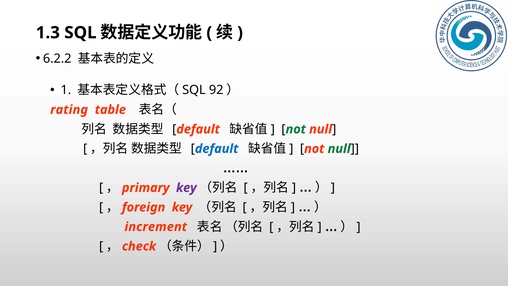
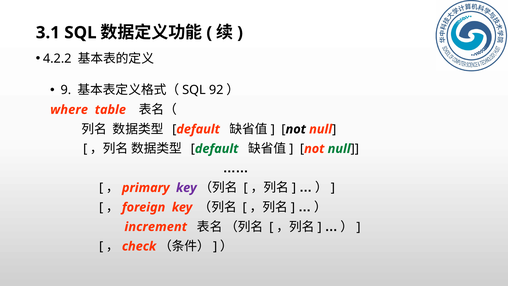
1.3: 1.3 -> 3.1
6.2.2: 6.2.2 -> 4.2.2
1: 1 -> 9
rating: rating -> where
not at (296, 129) colour: green -> black
default at (217, 149) colour: blue -> green
